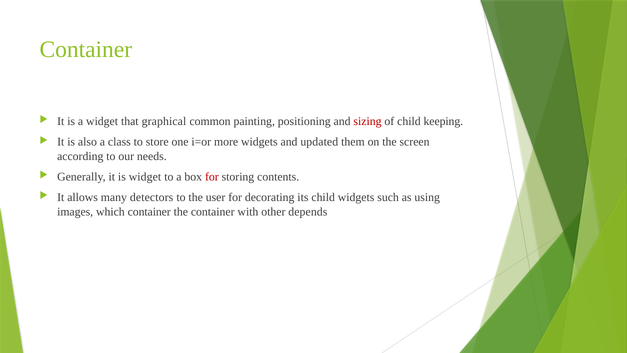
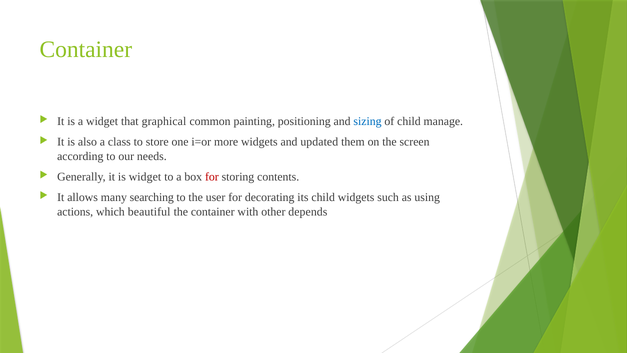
sizing colour: red -> blue
keeping: keeping -> manage
detectors: detectors -> searching
images: images -> actions
which container: container -> beautiful
